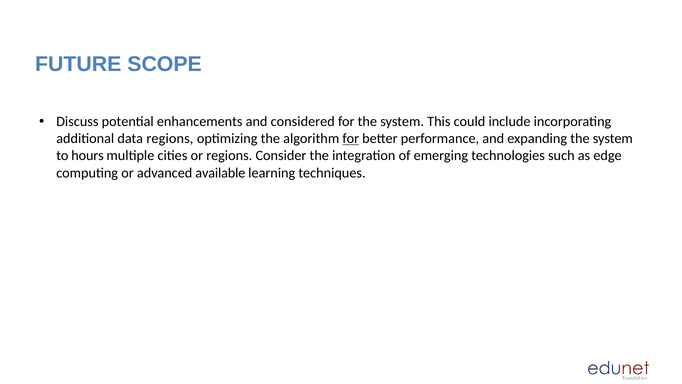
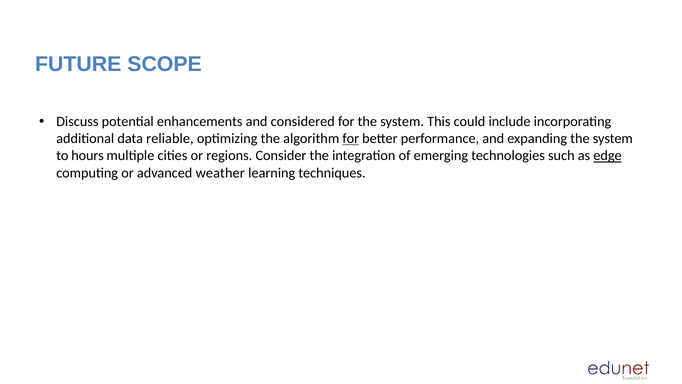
data regions: regions -> reliable
edge underline: none -> present
available: available -> weather
